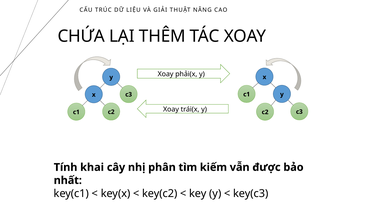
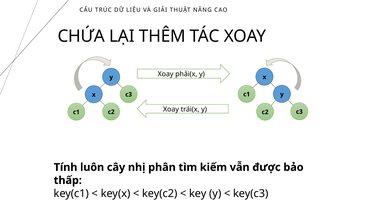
khai: khai -> luôn
nhất: nhất -> thấp
